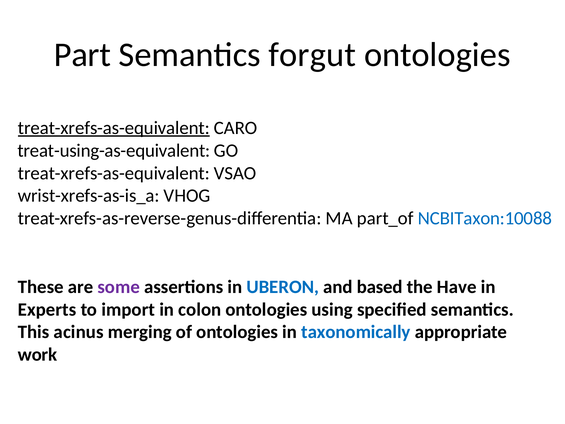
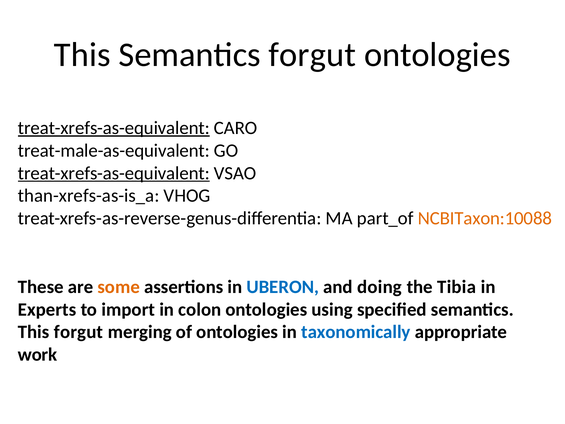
Part at (82, 55): Part -> This
treat-using-as-equivalent: treat-using-as-equivalent -> treat-male-as-equivalent
treat-xrefs-as-equivalent at (114, 173) underline: none -> present
wrist-xrefs-as-is_a: wrist-xrefs-as-is_a -> than-xrefs-as-is_a
NCBITaxon:10088 colour: blue -> orange
some colour: purple -> orange
based: based -> doing
Have: Have -> Tibia
This acinus: acinus -> forgut
